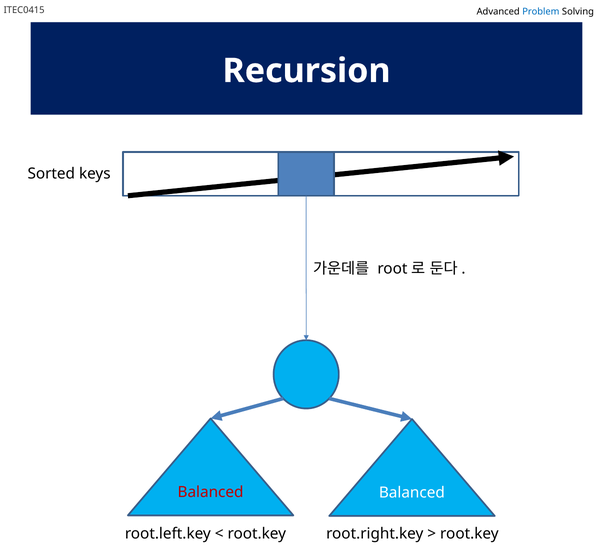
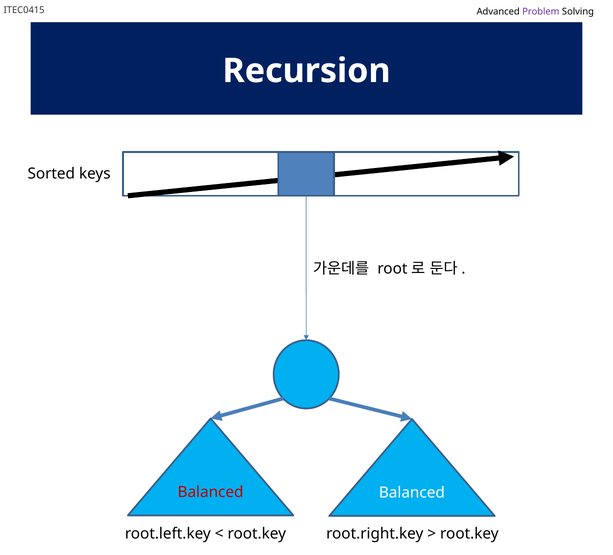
Problem colour: blue -> purple
